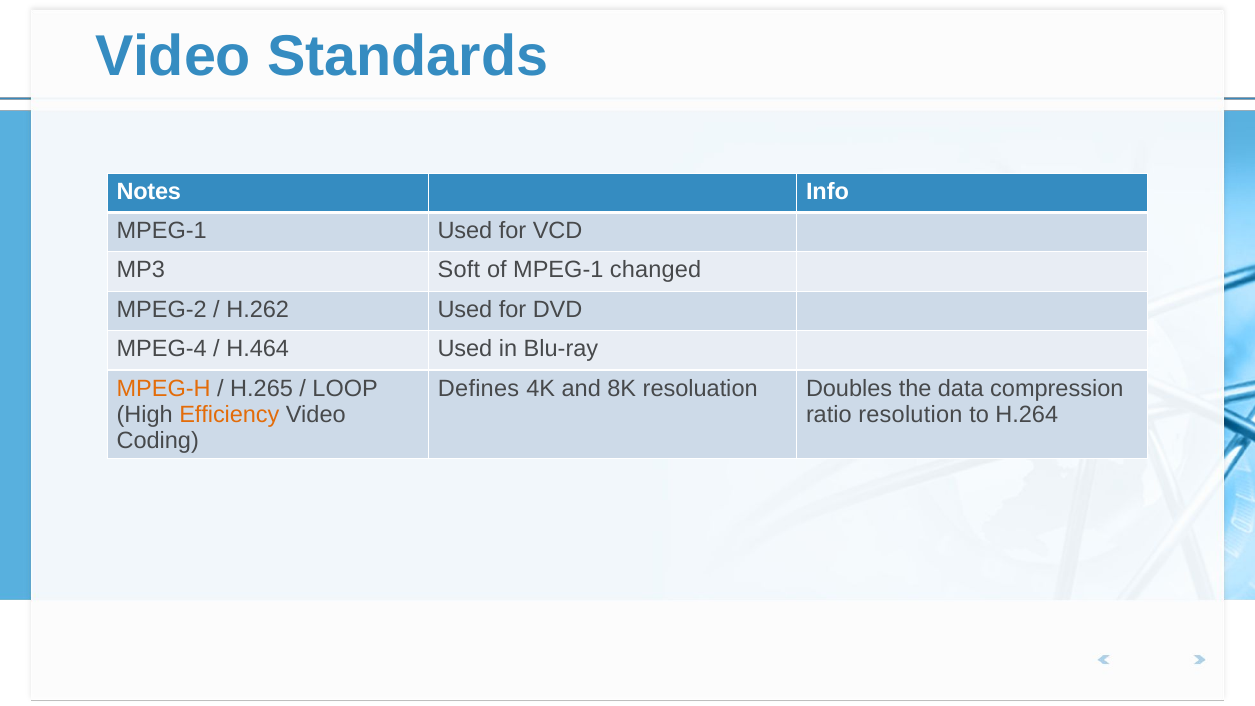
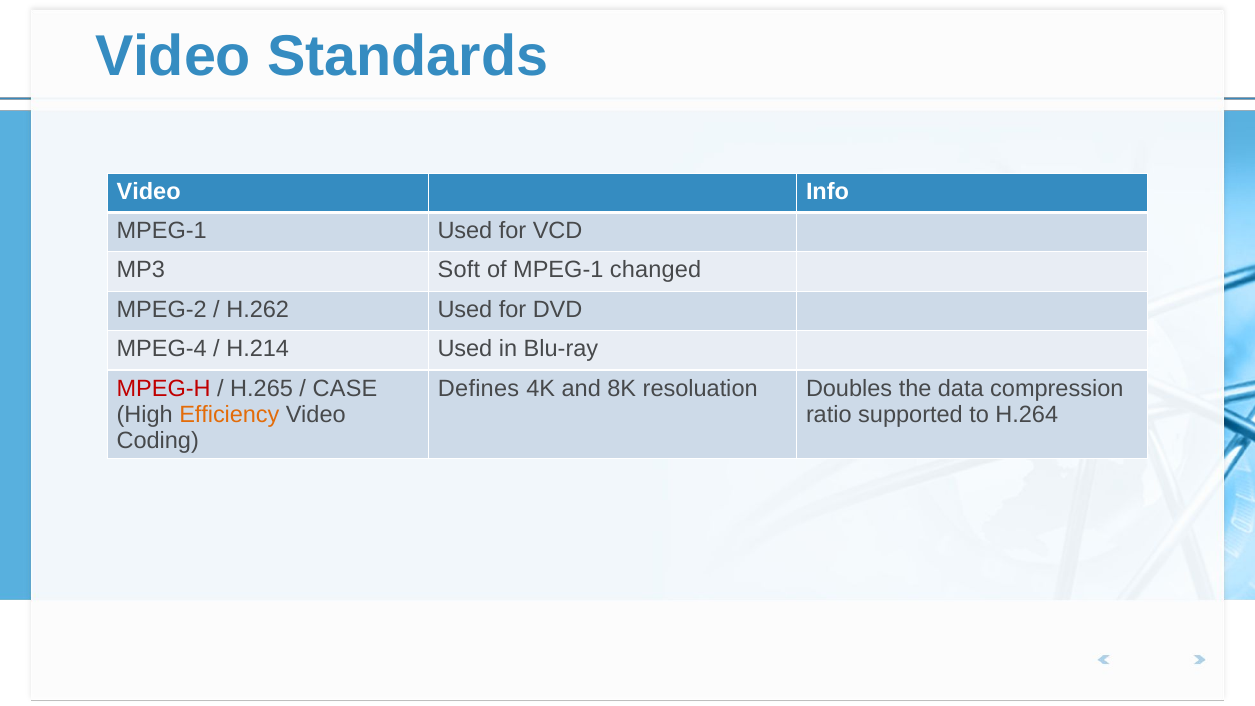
Notes at (149, 191): Notes -> Video
H.464: H.464 -> H.214
MPEG-H colour: orange -> red
LOOP: LOOP -> CASE
resolution: resolution -> supported
